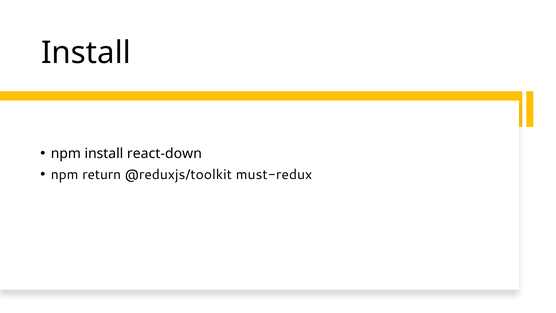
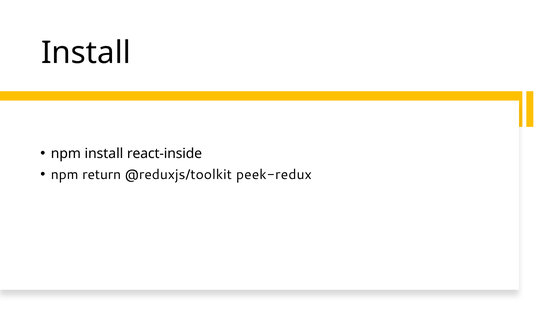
react-down: react-down -> react-inside
must-redux: must-redux -> peek-redux
